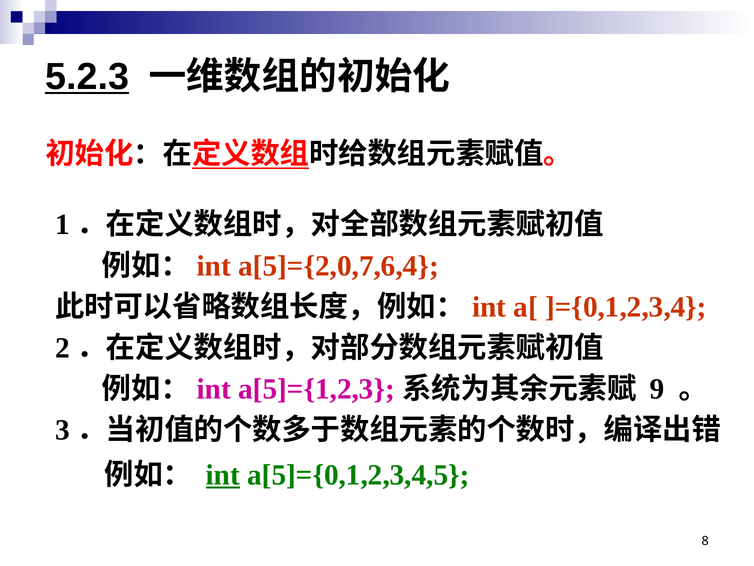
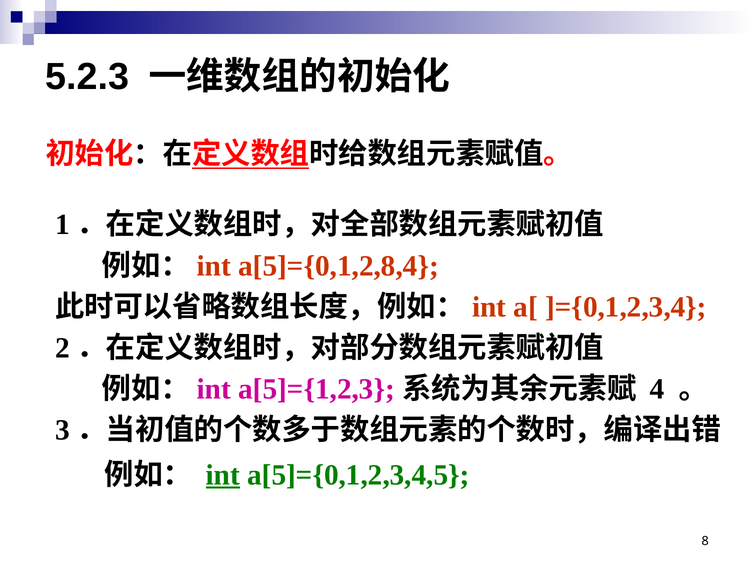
5.2.3 underline: present -> none
a[5]={2,0,7,6,4: a[5]={2,0,7,6,4 -> a[5]={0,1,2,8,4
9: 9 -> 4
